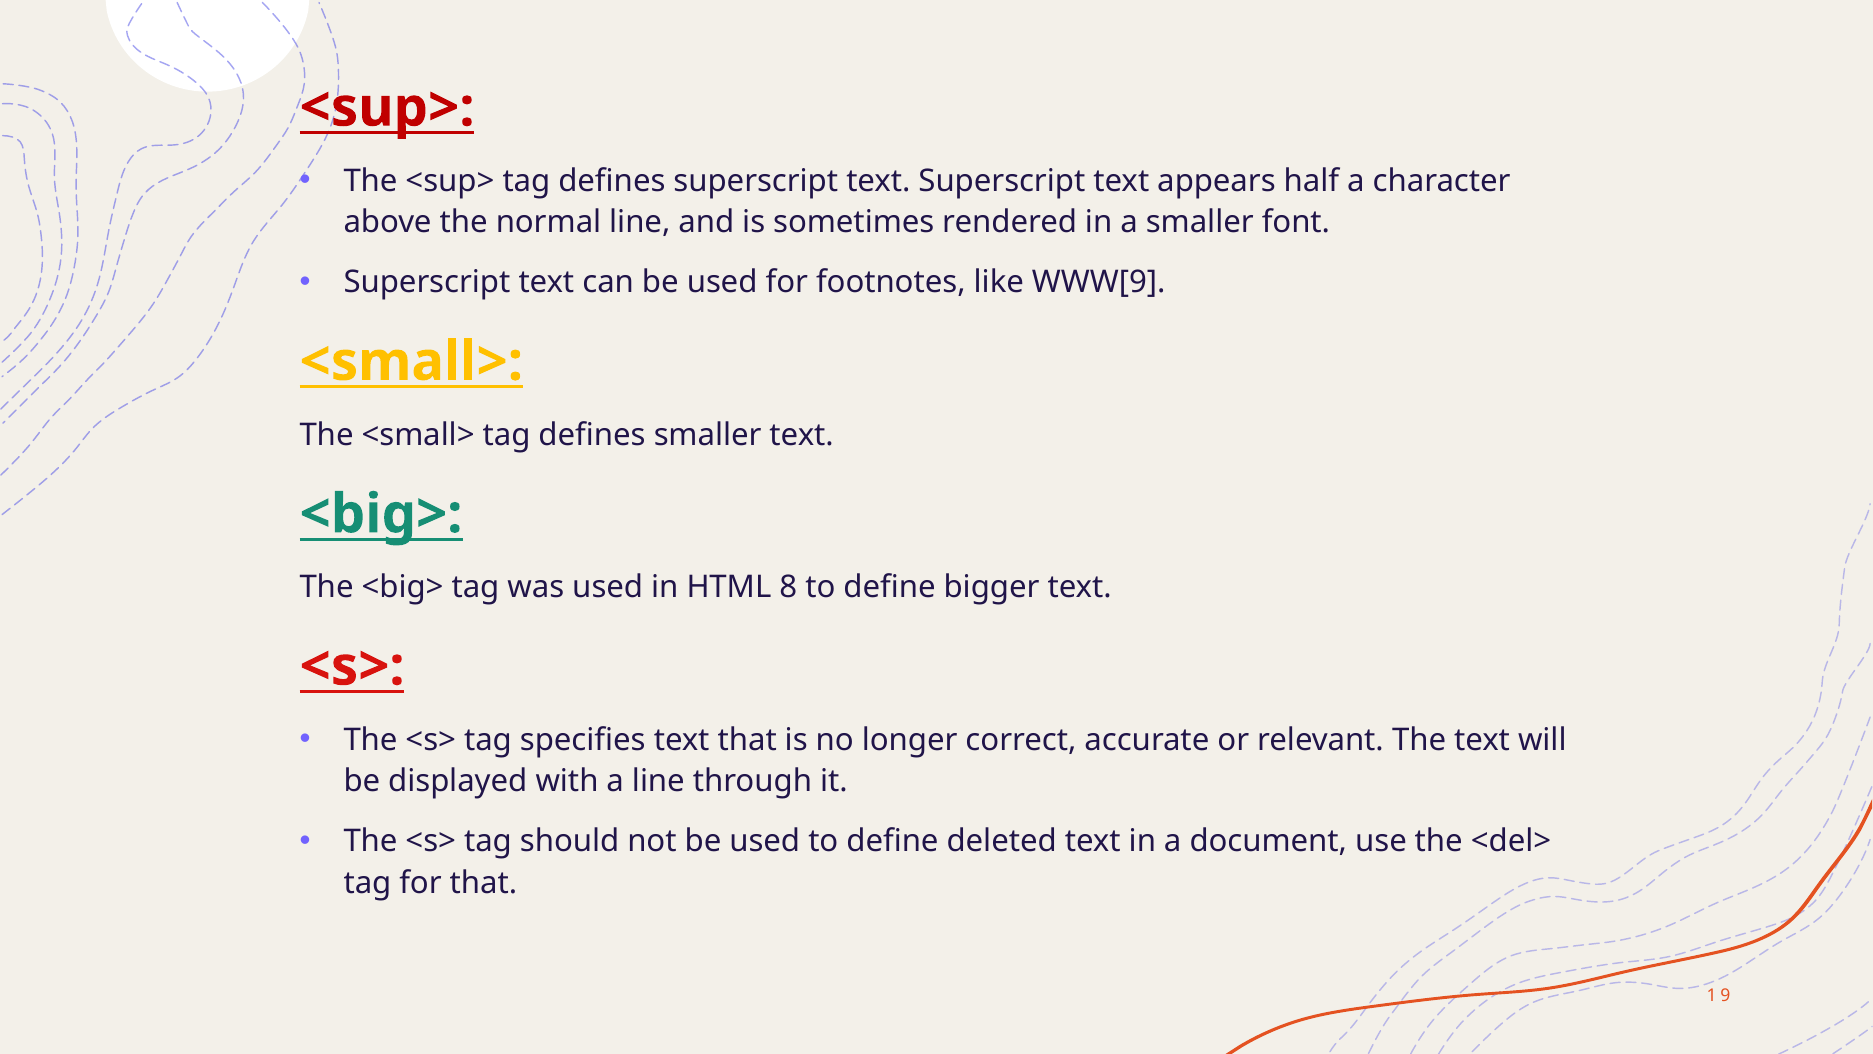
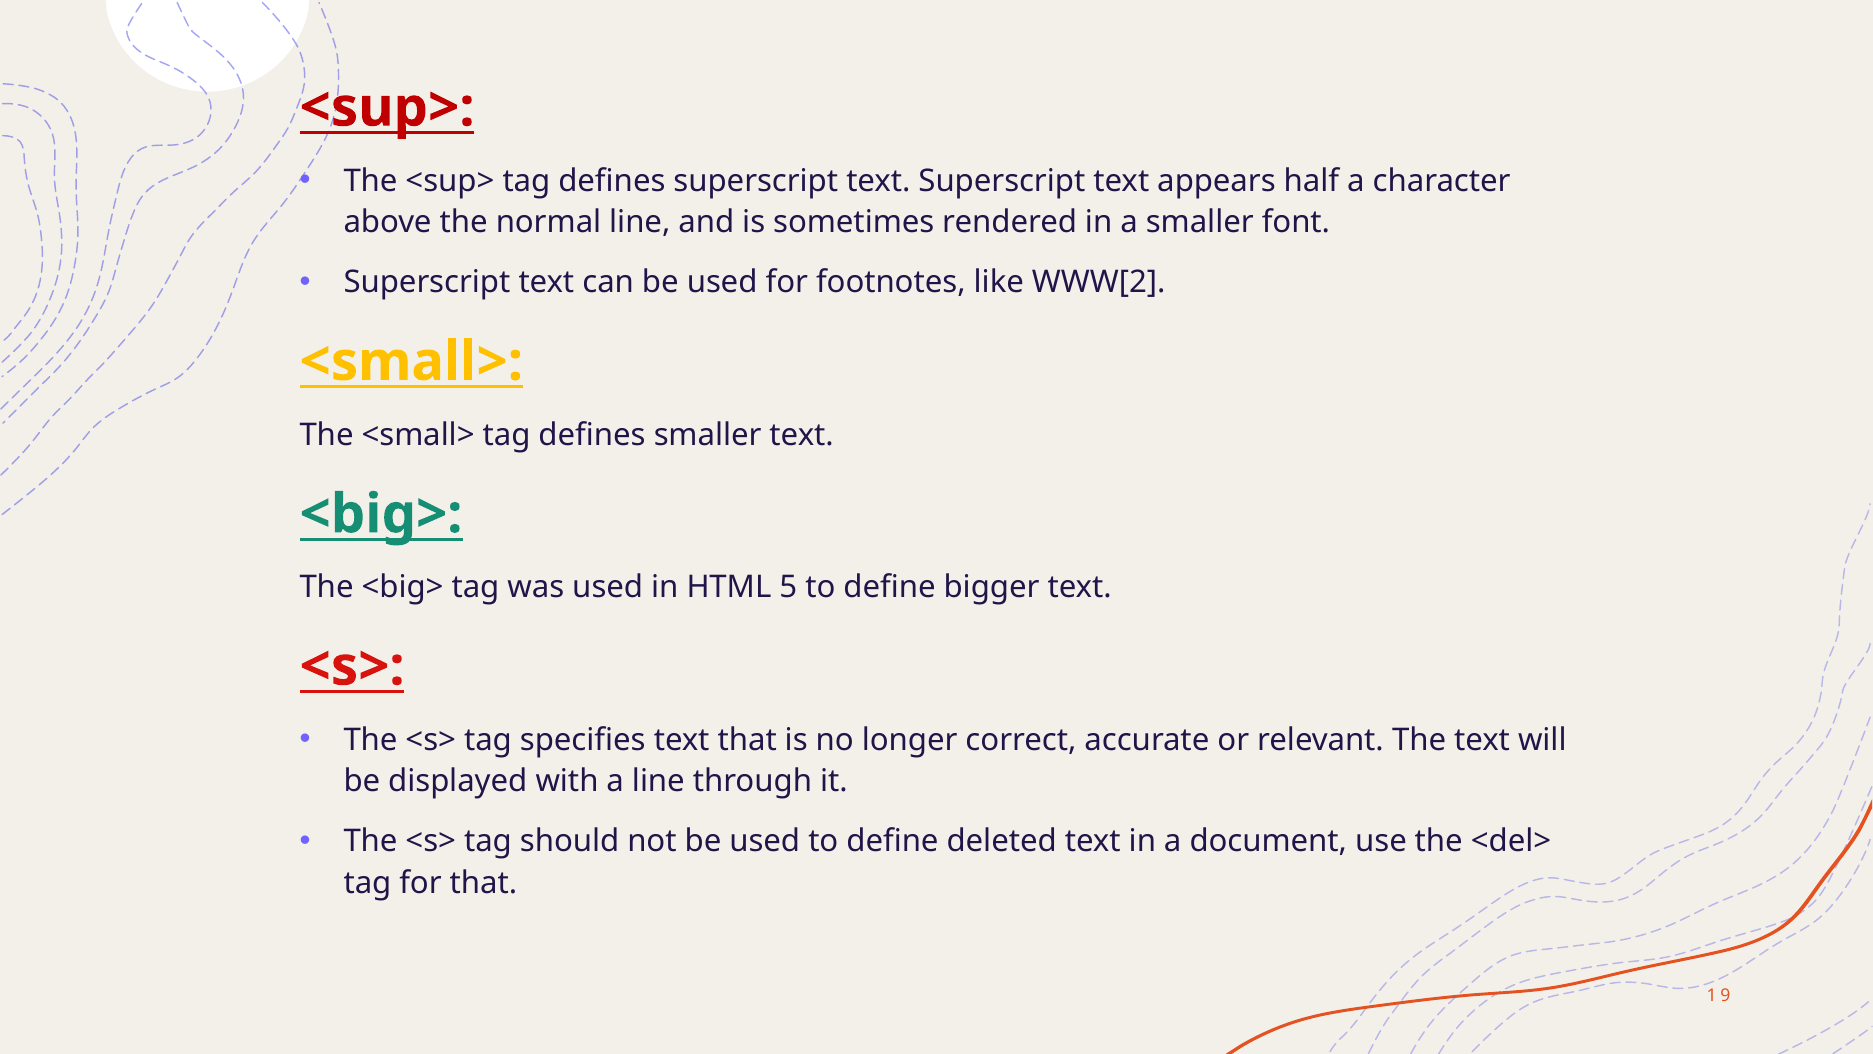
WWW[9: WWW[9 -> WWW[2
8: 8 -> 5
